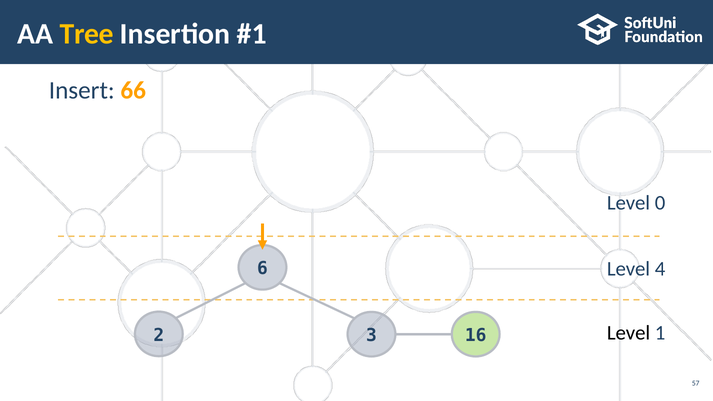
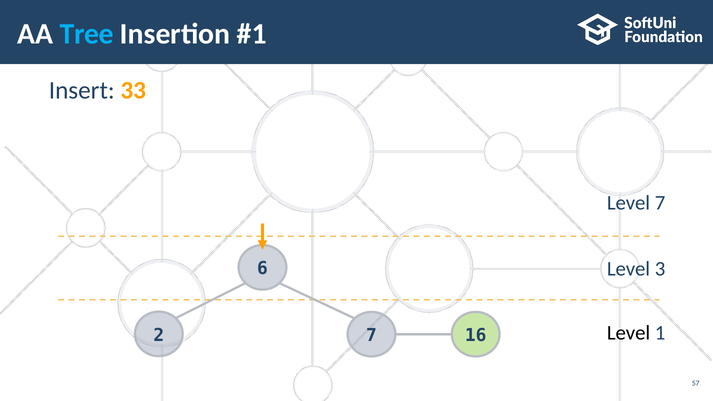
Tree colour: yellow -> light blue
66: 66 -> 33
Level 0: 0 -> 7
4: 4 -> 3
2 3: 3 -> 7
